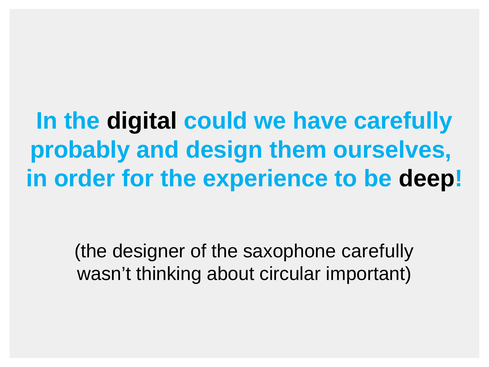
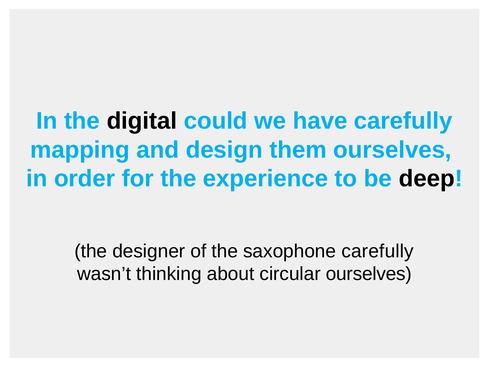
probably: probably -> mapping
circular important: important -> ourselves
